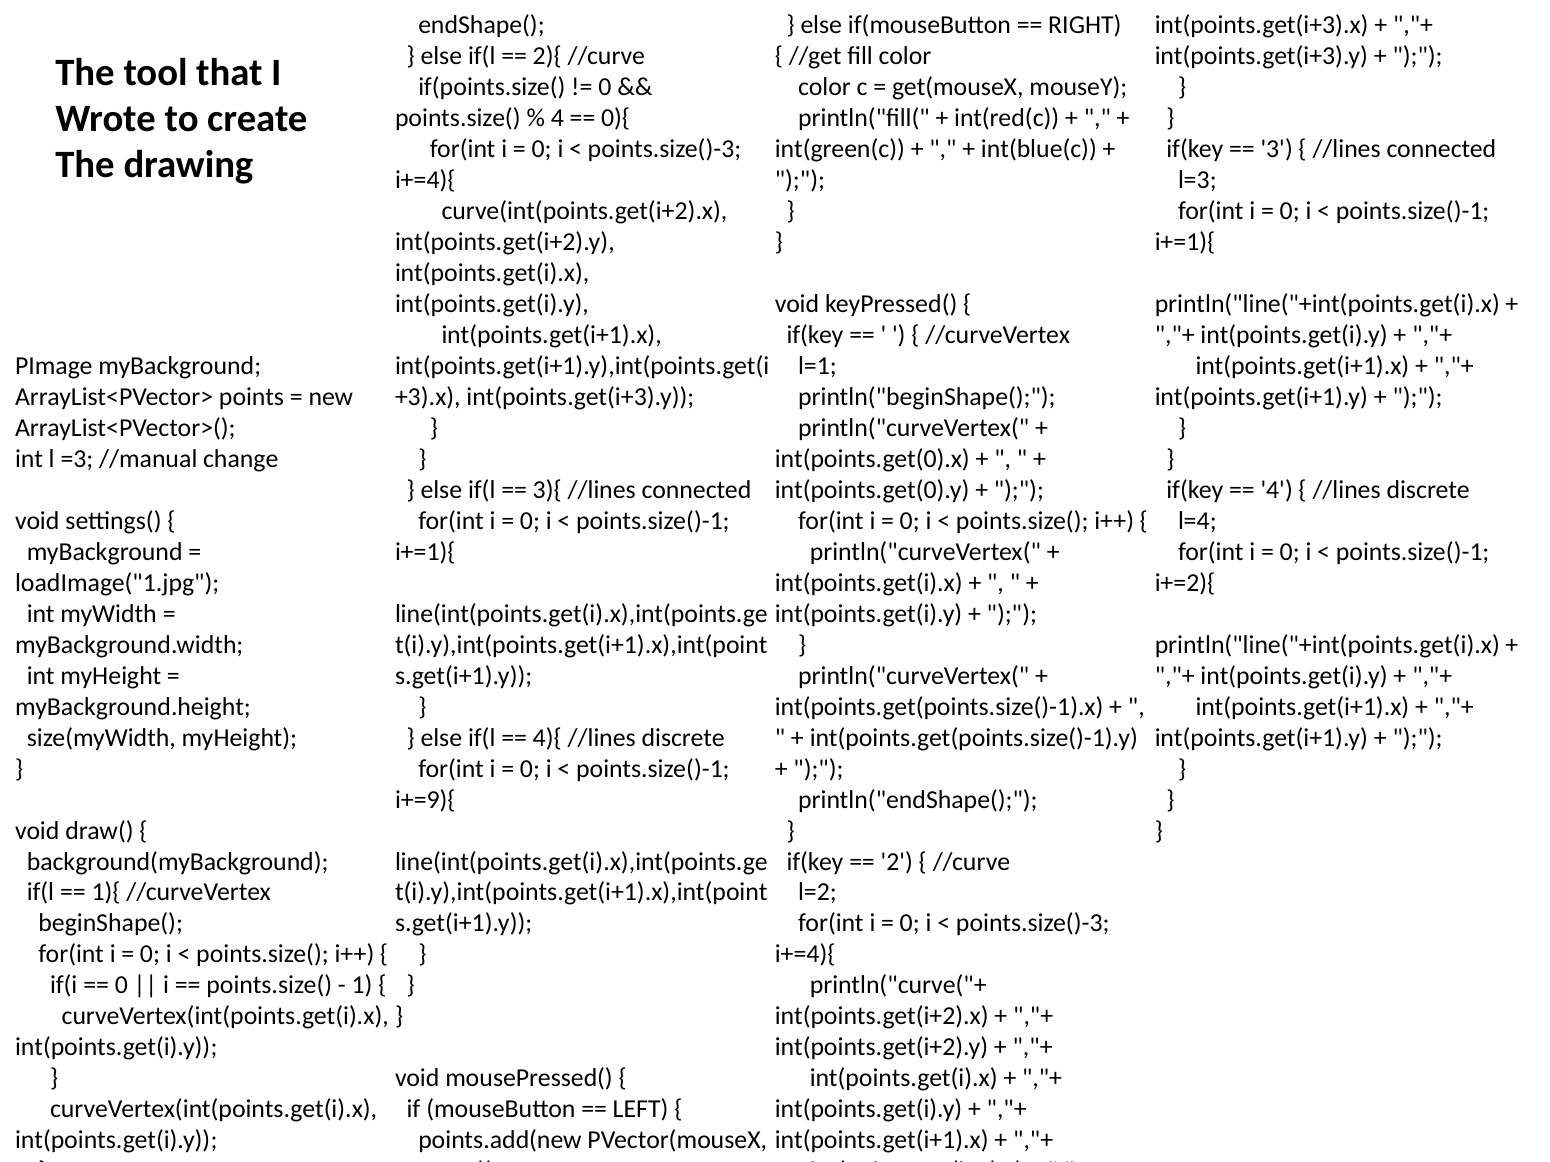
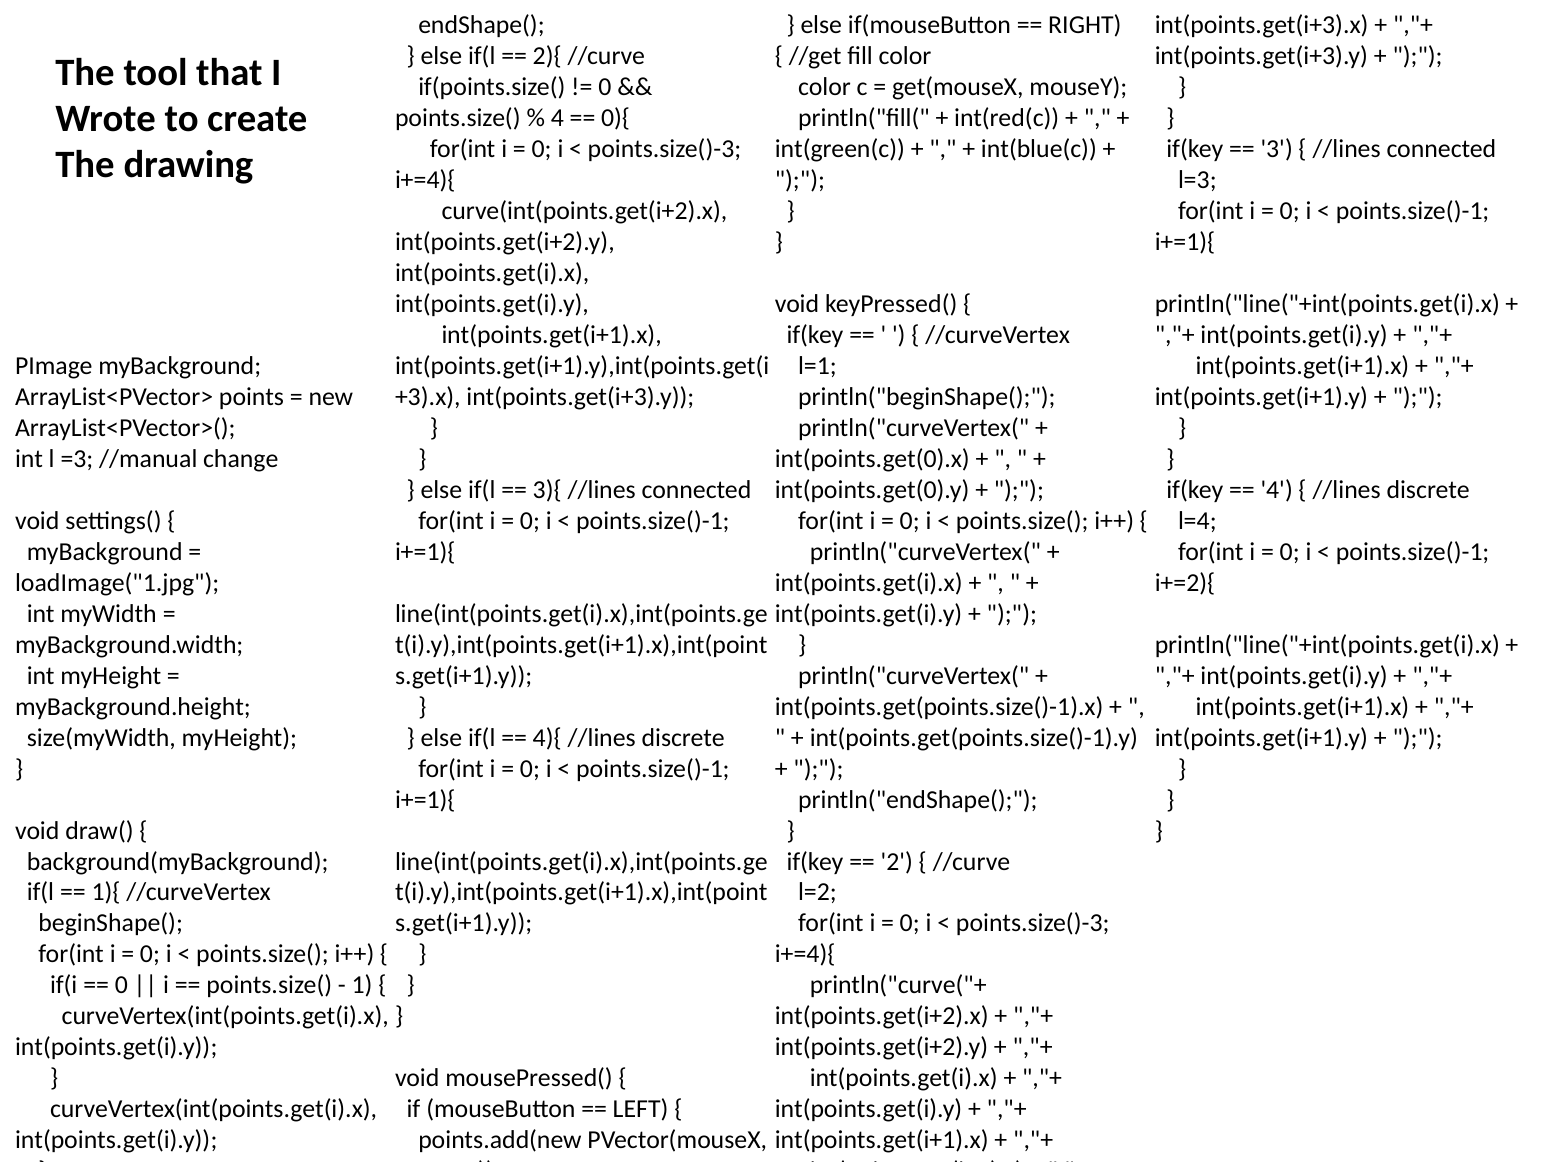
i+=9){ at (425, 800): i+=9){ -> i+=1){
